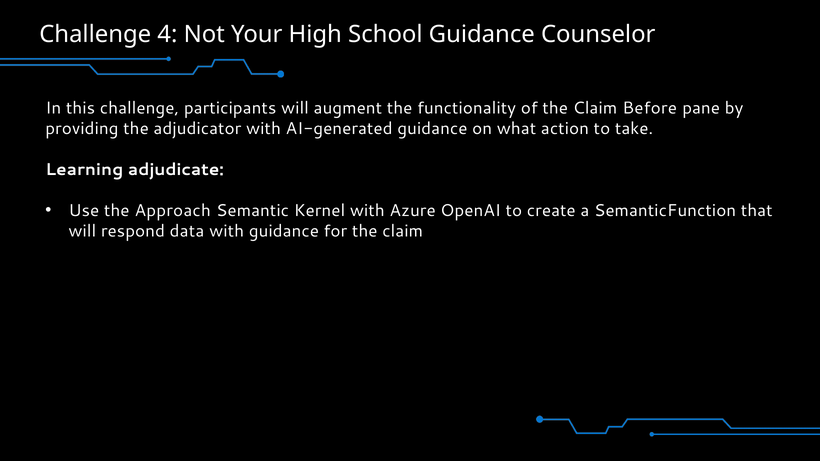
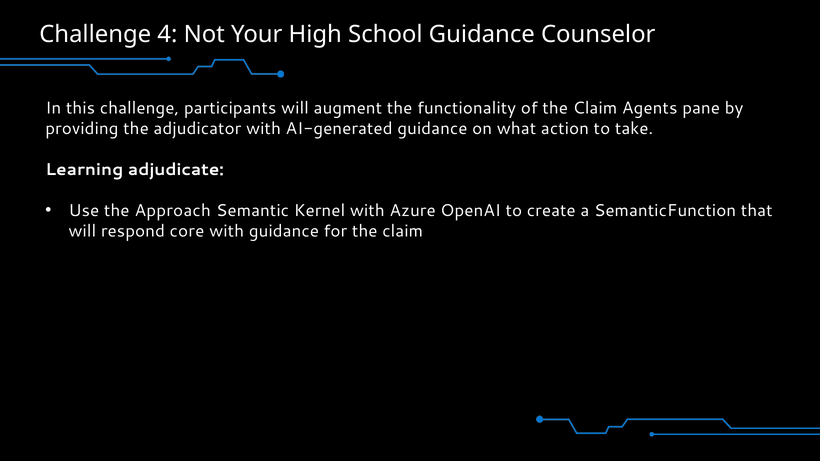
Before: Before -> Agents
data: data -> core
